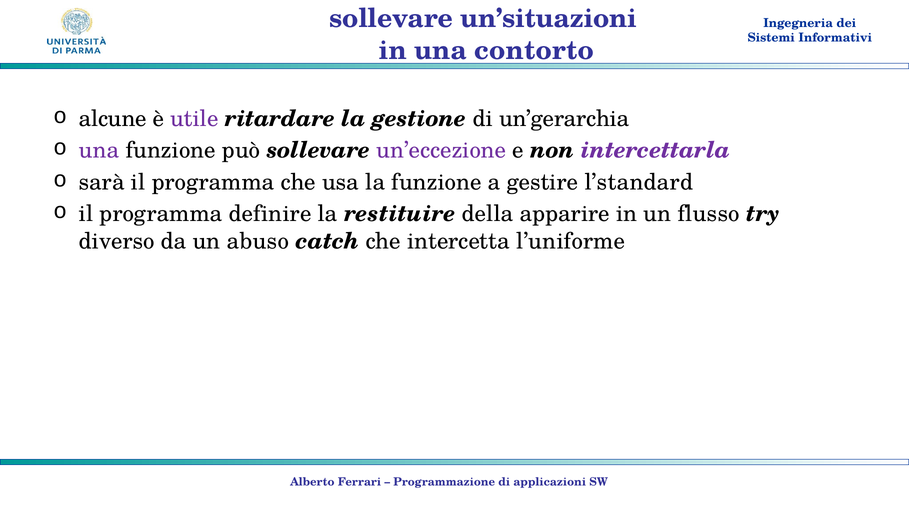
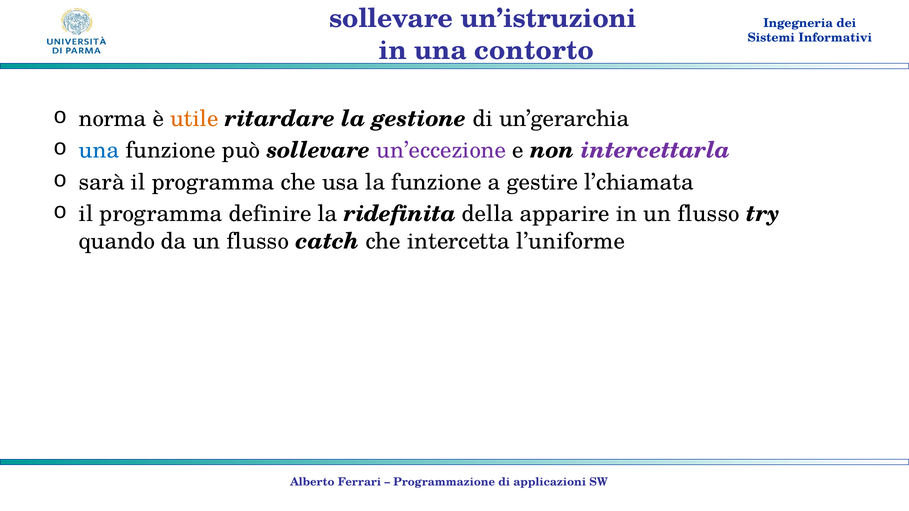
un’situazioni: un’situazioni -> un’istruzioni
alcune: alcune -> norma
utile colour: purple -> orange
una at (99, 150) colour: purple -> blue
l’standard: l’standard -> l’chiamata
restituire: restituire -> ridefinita
diverso: diverso -> quando
da un abuso: abuso -> flusso
